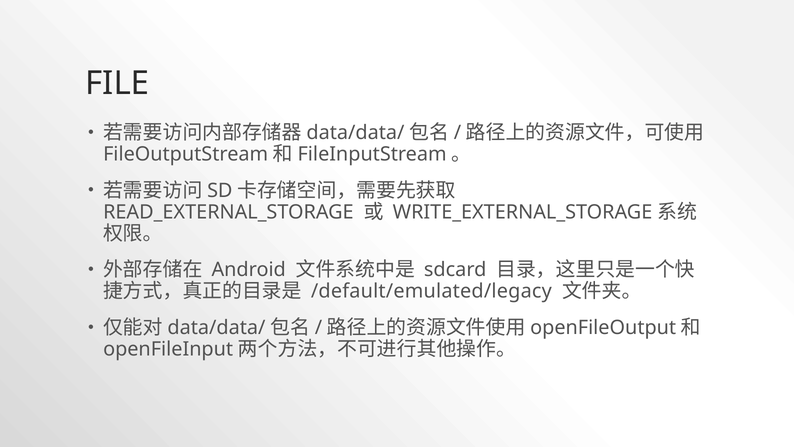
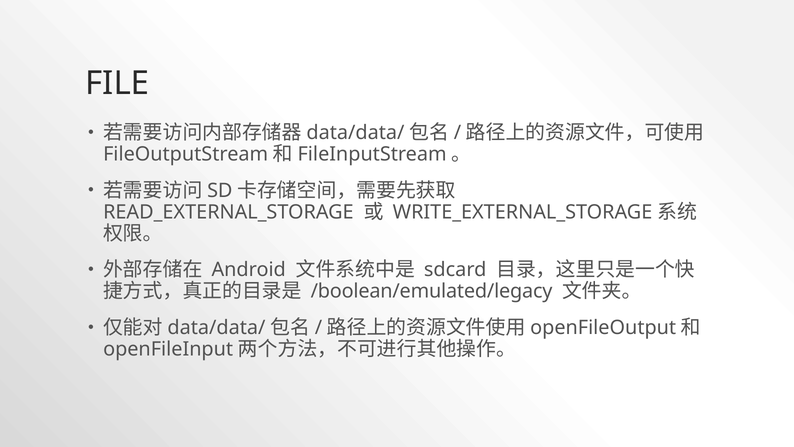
/default/emulated/legacy: /default/emulated/legacy -> /boolean/emulated/legacy
